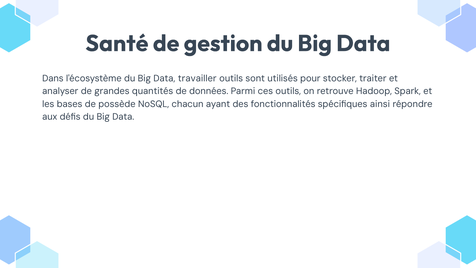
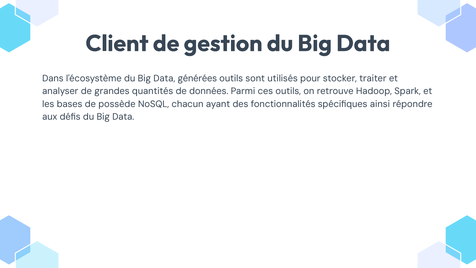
Santé: Santé -> Client
travailler: travailler -> générées
